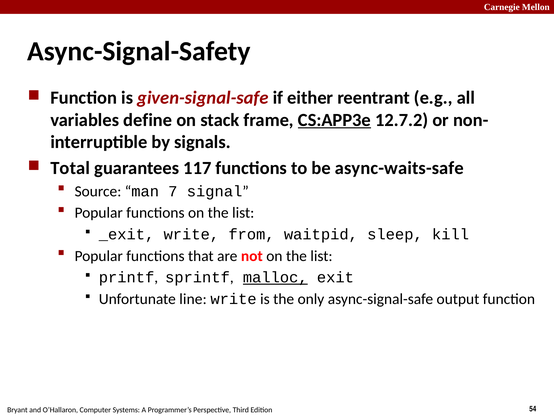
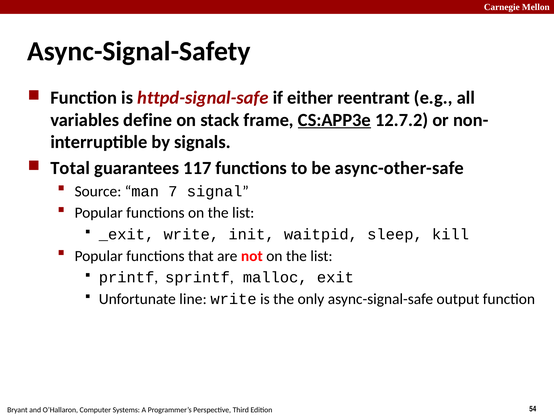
given-signal-safe: given-signal-safe -> httpd-signal-safe
async-waits-safe: async-waits-safe -> async-other-safe
from: from -> init
malloc underline: present -> none
